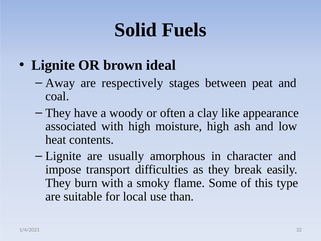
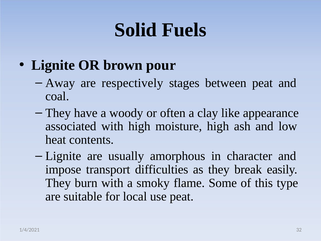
ideal: ideal -> pour
use than: than -> peat
